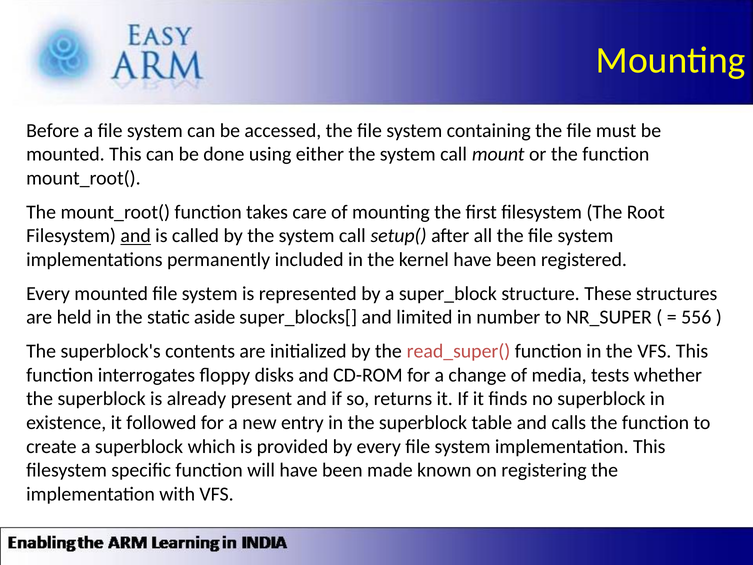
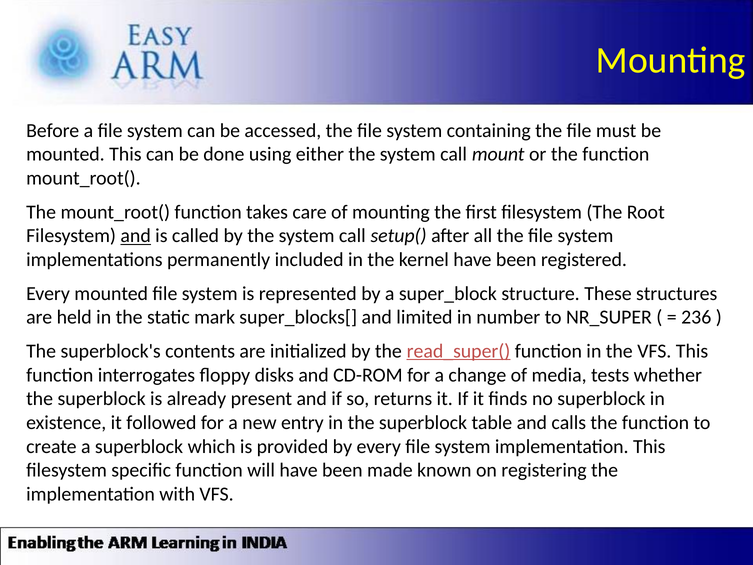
aside: aside -> mark
556: 556 -> 236
read_super( underline: none -> present
